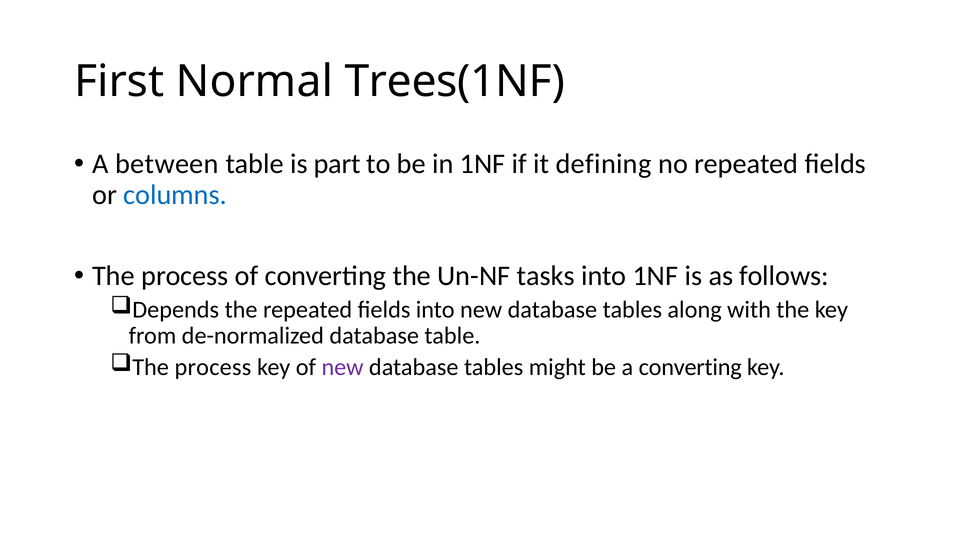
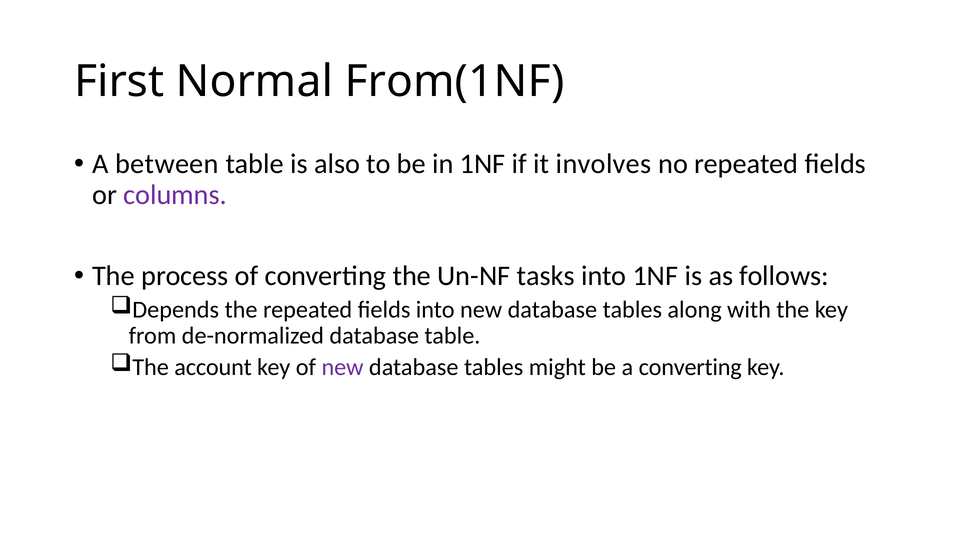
Trees(1NF: Trees(1NF -> From(1NF
part: part -> also
defining: defining -> involves
columns colour: blue -> purple
process at (213, 367): process -> account
